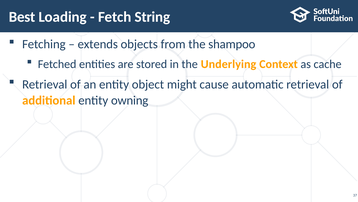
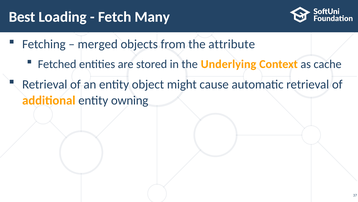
String: String -> Many
extends: extends -> merged
shampoo: shampoo -> attribute
